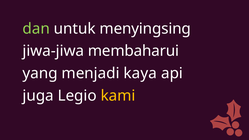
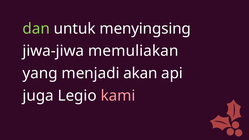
membaharui: membaharui -> memuliakan
kaya: kaya -> akan
kami colour: yellow -> pink
